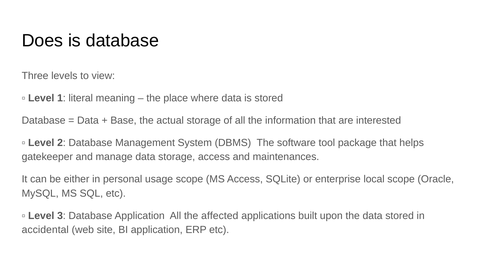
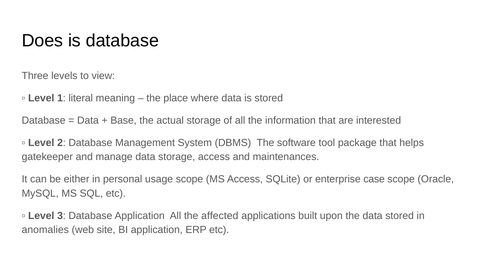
local: local -> case
accidental: accidental -> anomalies
